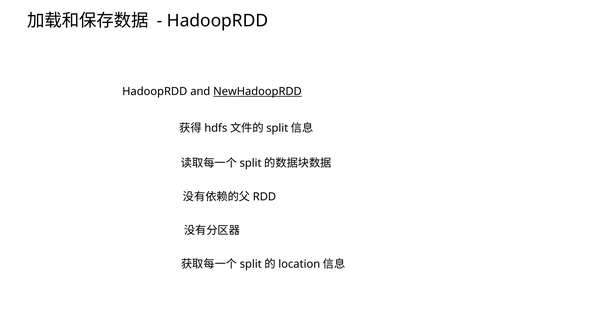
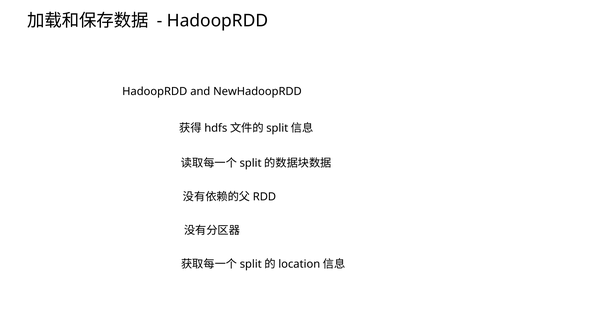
NewHadoopRDD underline: present -> none
